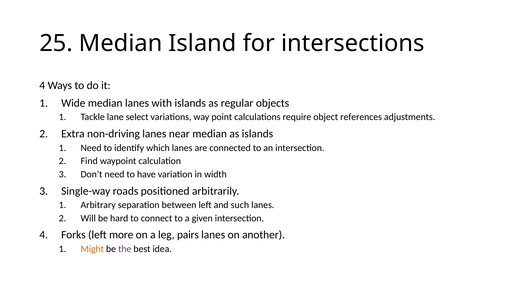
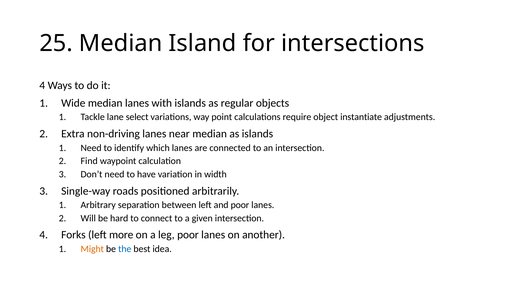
references: references -> instantiate
and such: such -> poor
leg pairs: pairs -> poor
the colour: purple -> blue
